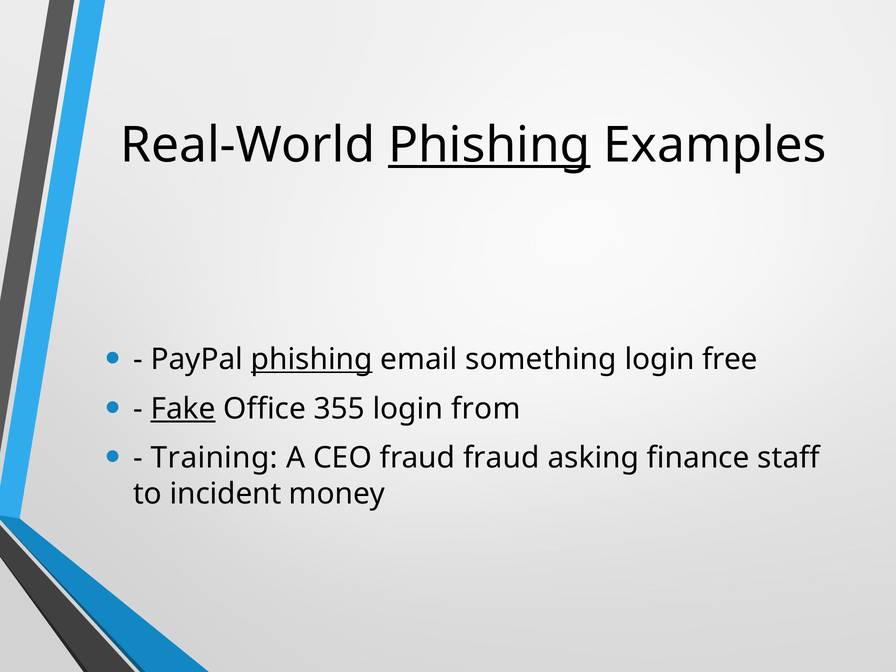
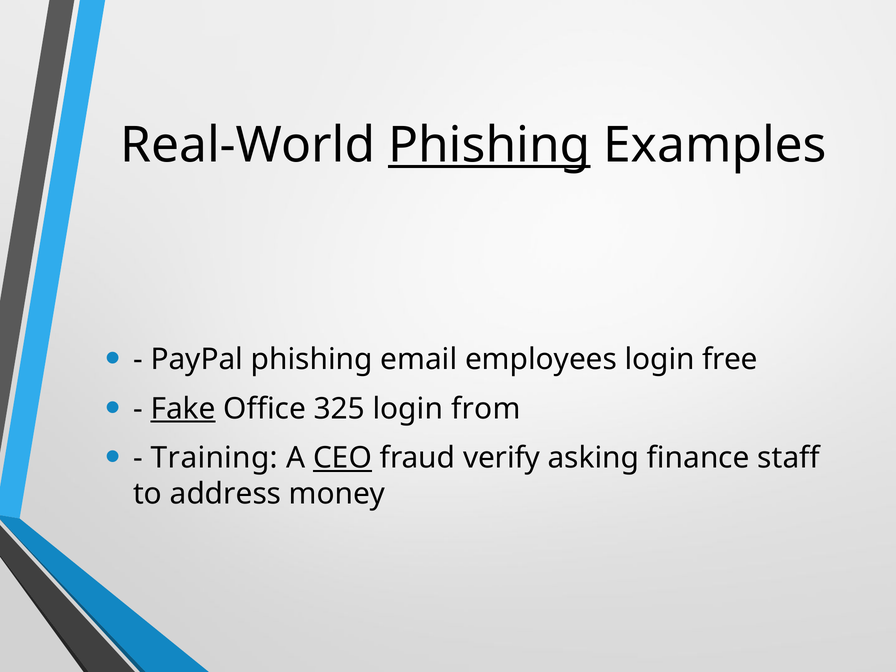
phishing at (312, 359) underline: present -> none
something: something -> employees
355: 355 -> 325
CEO underline: none -> present
fraud fraud: fraud -> verify
incident: incident -> address
